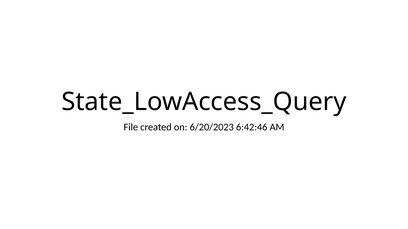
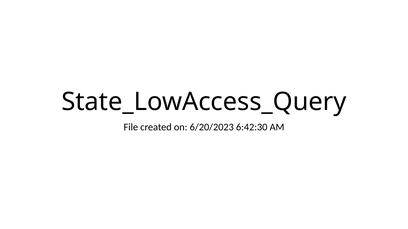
6:42:46: 6:42:46 -> 6:42:30
